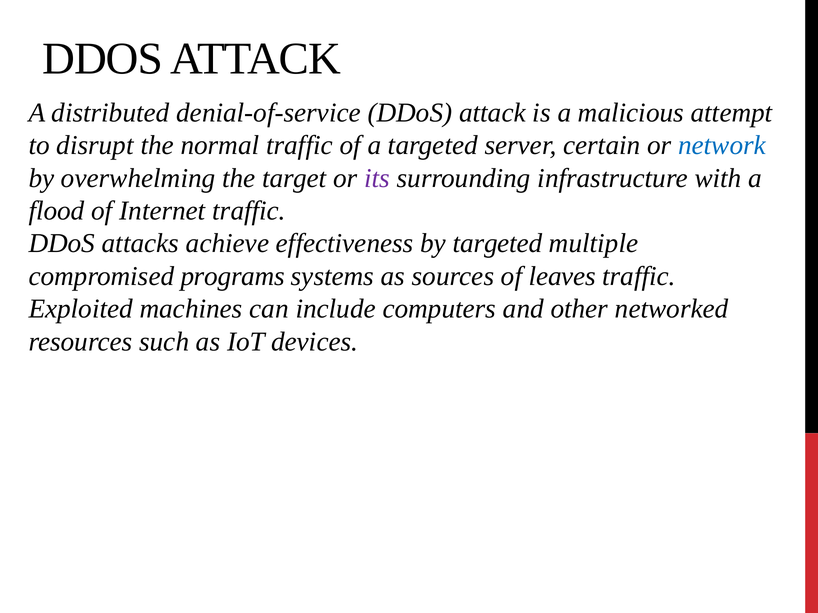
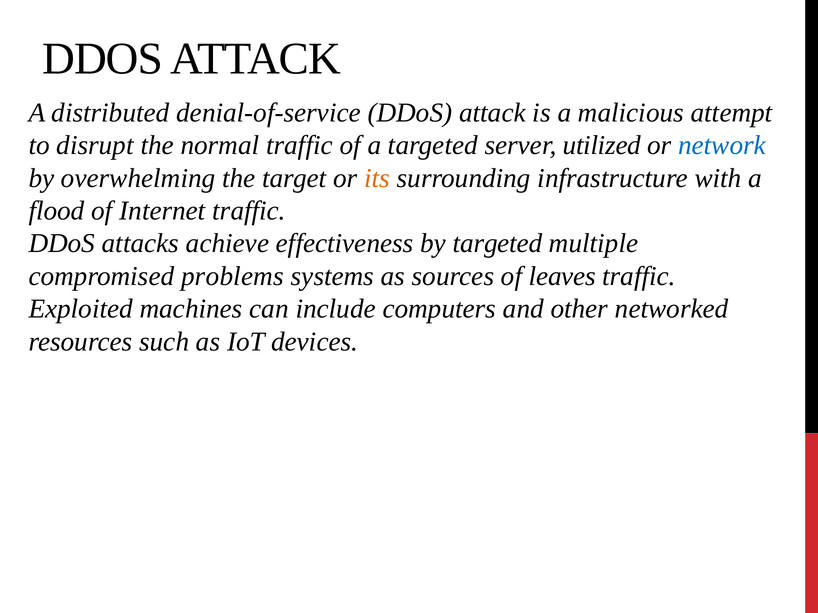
certain: certain -> utilized
its colour: purple -> orange
programs: programs -> problems
